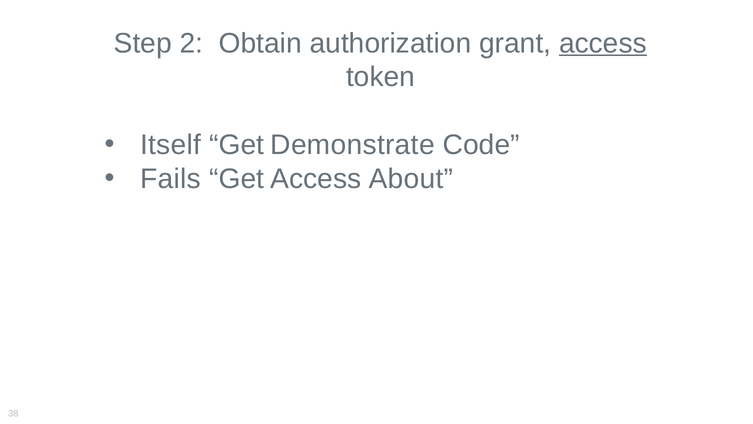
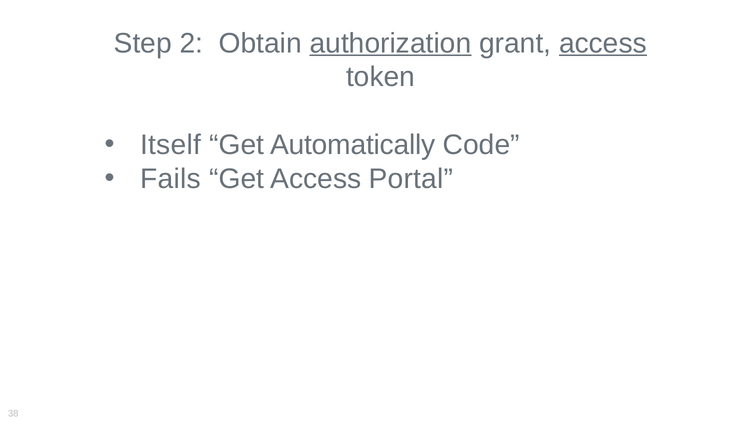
authorization underline: none -> present
Demonstrate: Demonstrate -> Automatically
About: About -> Portal
